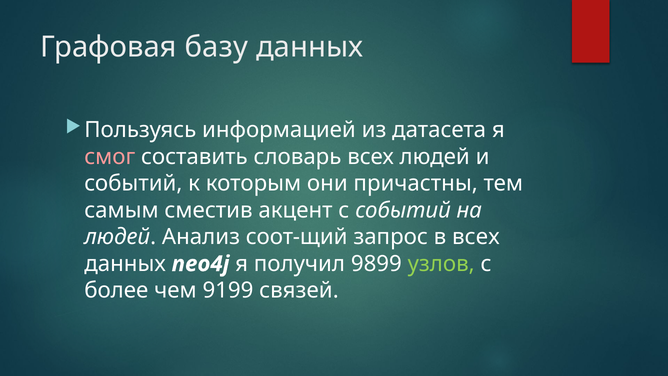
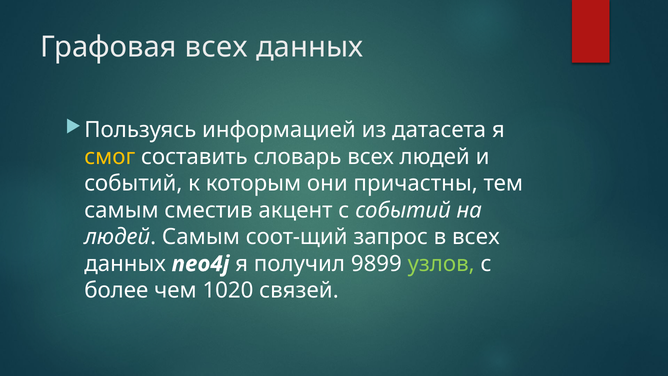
Графовая базу: базу -> всех
смог colour: pink -> yellow
людей Анализ: Анализ -> Самым
9199: 9199 -> 1020
